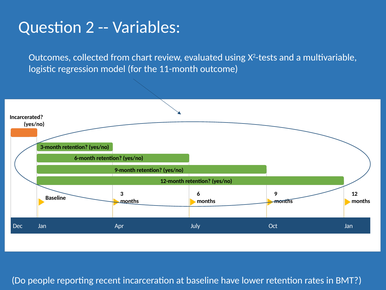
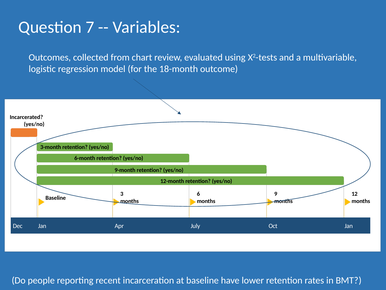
2: 2 -> 7
11-month: 11-month -> 18-month
